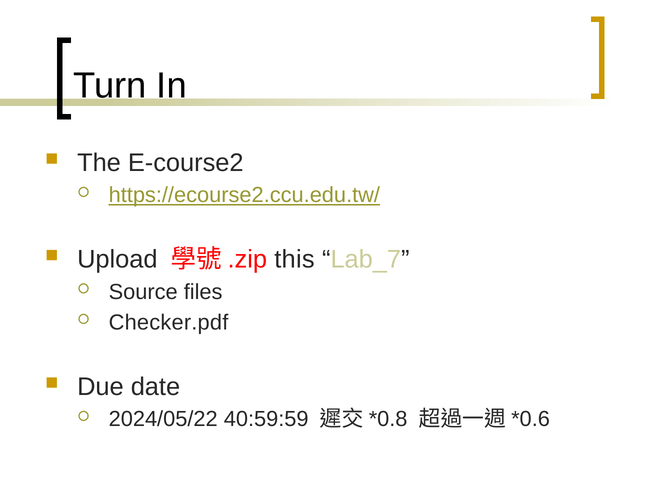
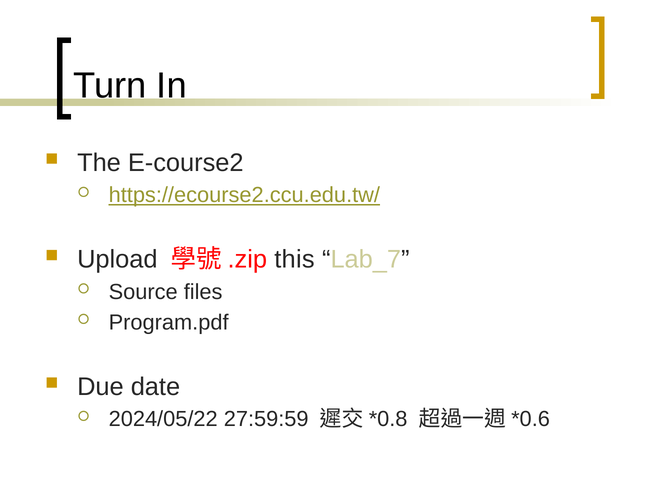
Checker.pdf: Checker.pdf -> Program.pdf
40:59:59: 40:59:59 -> 27:59:59
